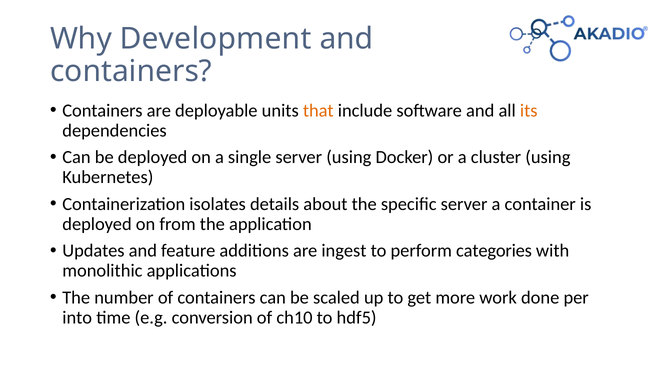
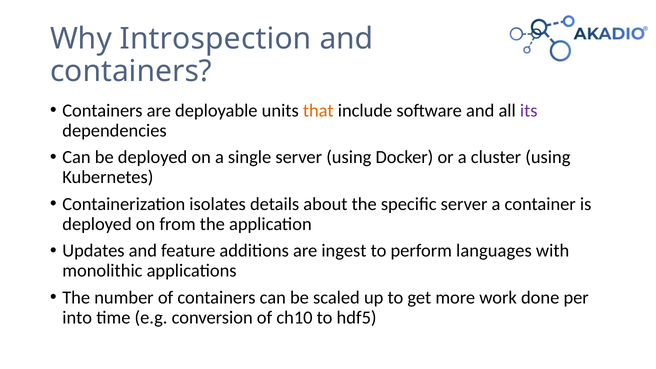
Development: Development -> Introspection
its colour: orange -> purple
categories: categories -> languages
